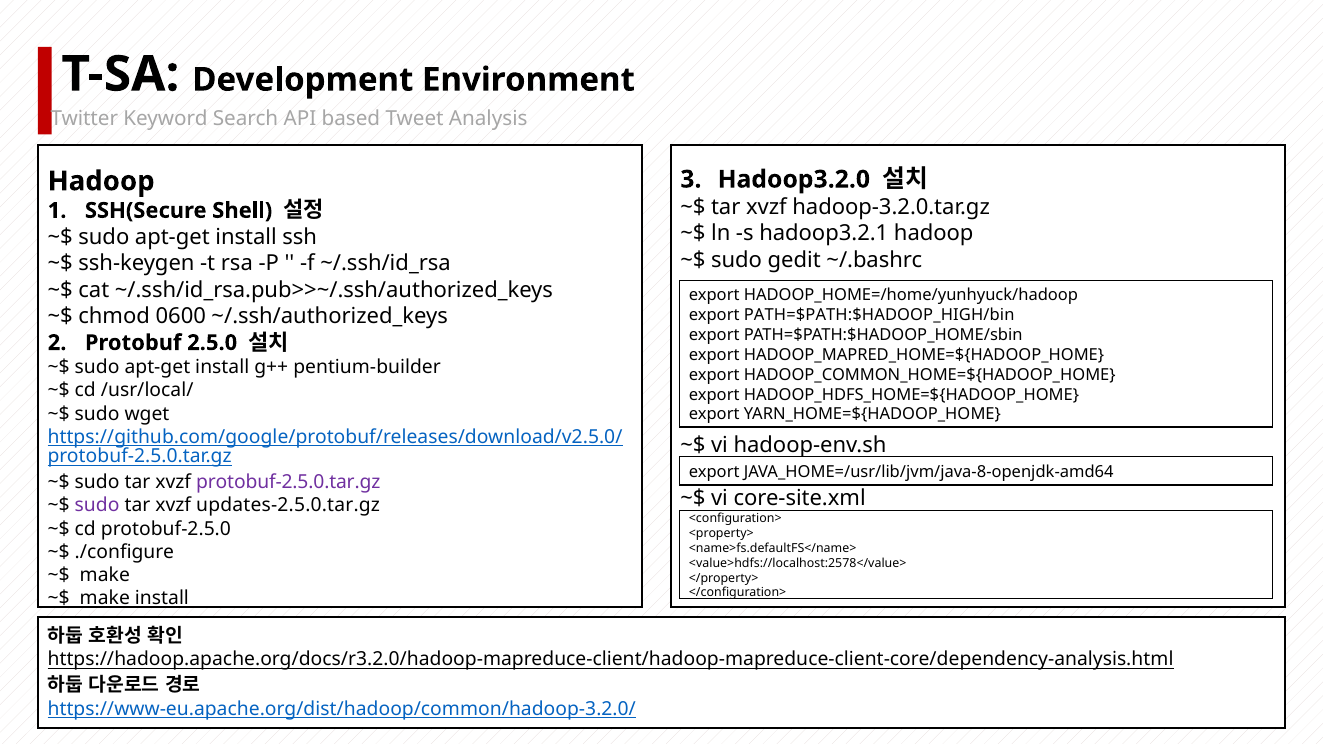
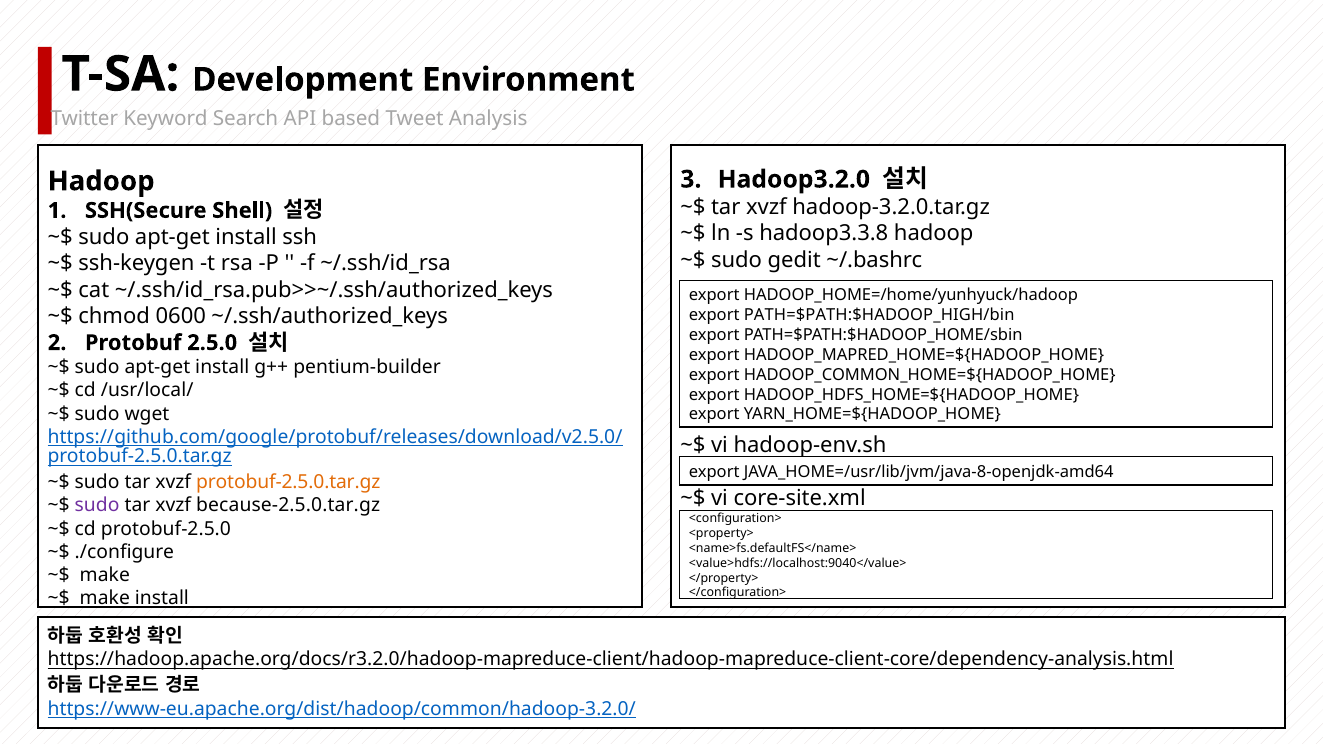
hadoop3.2.1: hadoop3.2.1 -> hadoop3.3.8
protobuf-2.5.0.tar.gz at (288, 483) colour: purple -> orange
updates-2.5.0.tar.gz: updates-2.5.0.tar.gz -> because-2.5.0.tar.gz
<value>hdfs://localhost:2578</value>: <value>hdfs://localhost:2578</value> -> <value>hdfs://localhost:9040</value>
